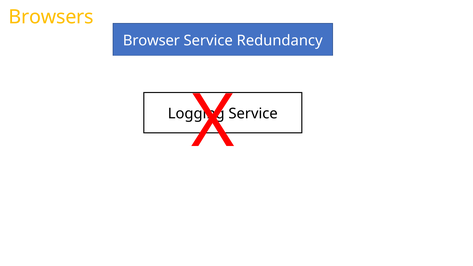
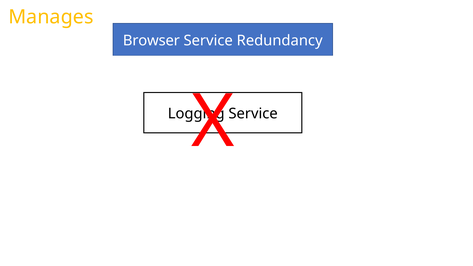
Browsers: Browsers -> Manages
